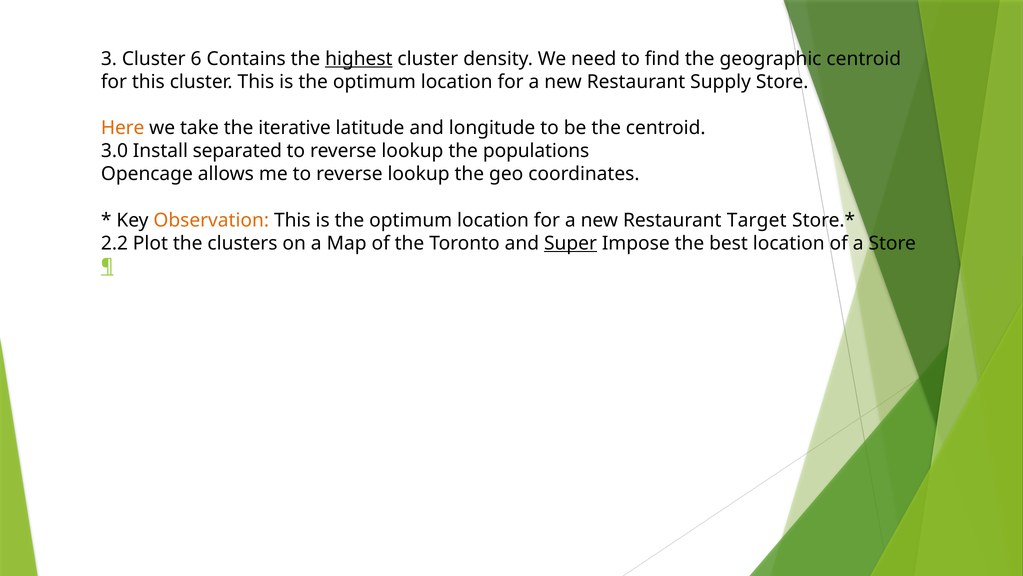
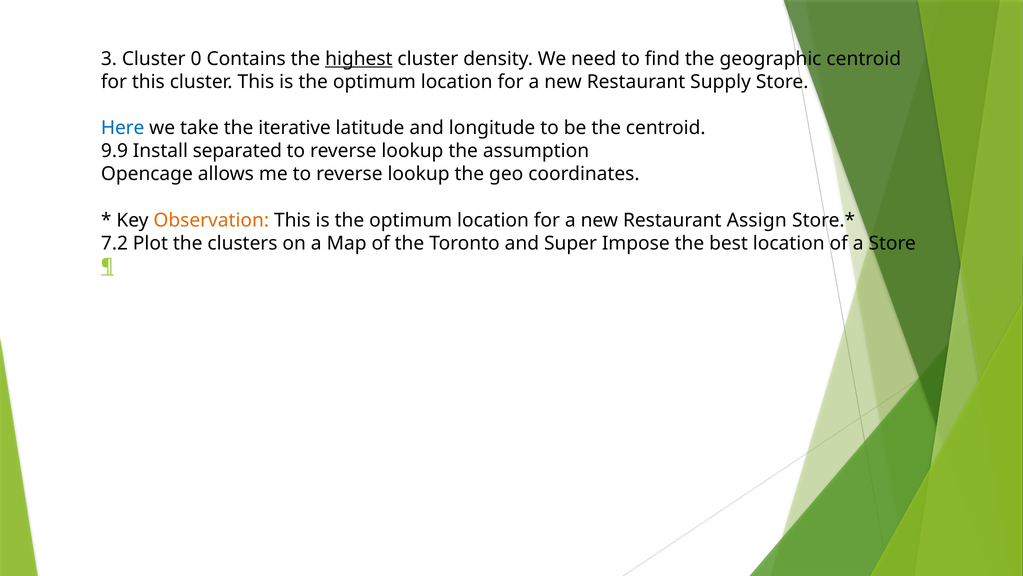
6: 6 -> 0
Here colour: orange -> blue
3.0: 3.0 -> 9.9
populations: populations -> assumption
Target: Target -> Assign
2.2: 2.2 -> 7.2
Super underline: present -> none
